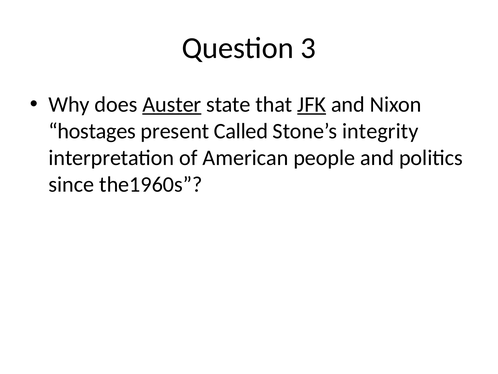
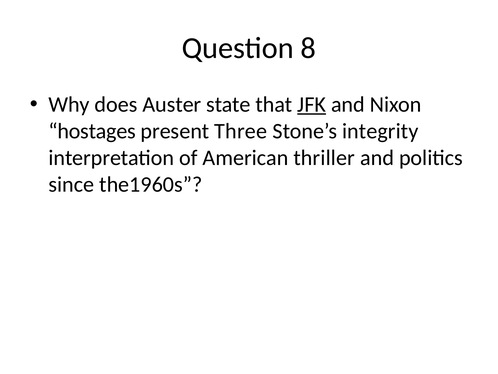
3: 3 -> 8
Auster underline: present -> none
Called: Called -> Three
people: people -> thriller
